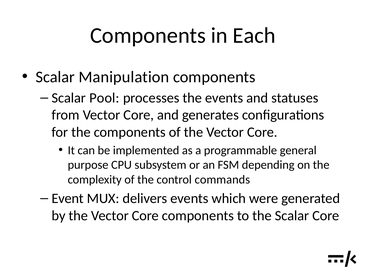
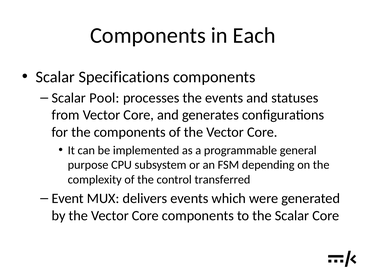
Manipulation: Manipulation -> Specifications
commands: commands -> transferred
